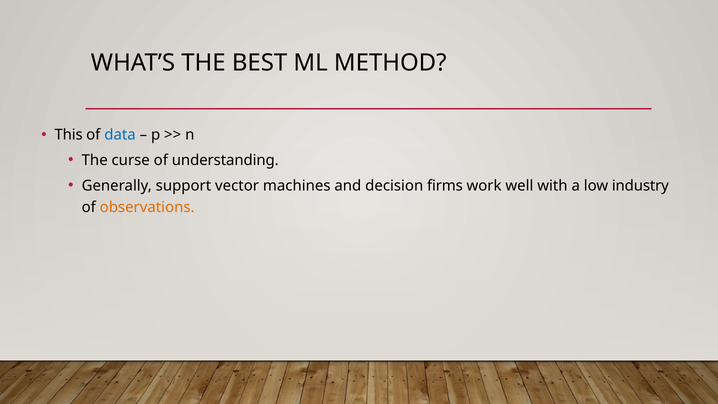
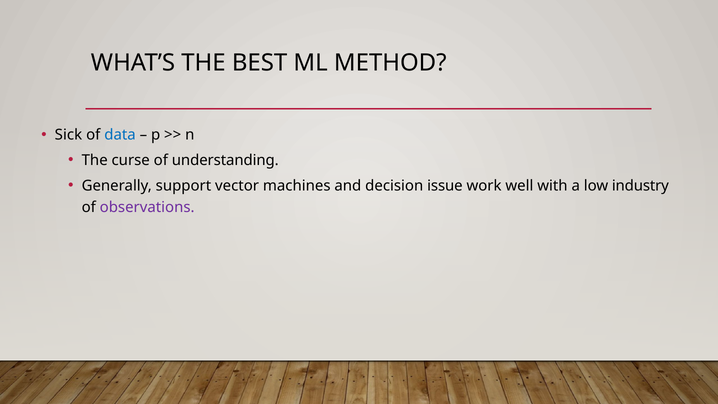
This: This -> Sick
firms: firms -> issue
observations colour: orange -> purple
